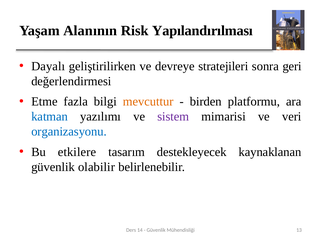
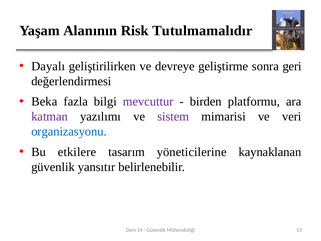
Yapılandırılması: Yapılandırılması -> Tutulmamalıdır
stratejileri: stratejileri -> geliştirme
Etme: Etme -> Beka
mevcuttur colour: orange -> purple
katman colour: blue -> purple
destekleyecek: destekleyecek -> yöneticilerine
olabilir: olabilir -> yansıtır
